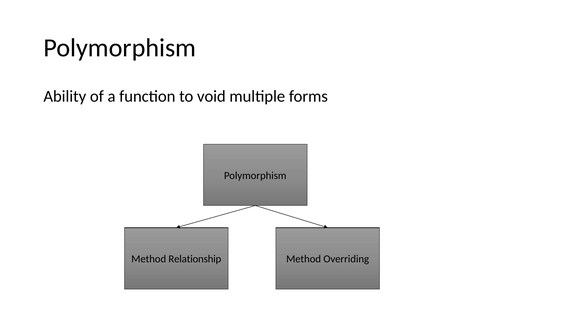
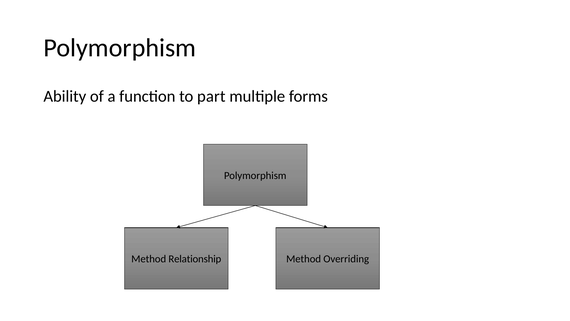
void: void -> part
